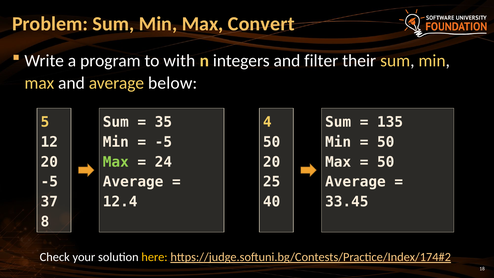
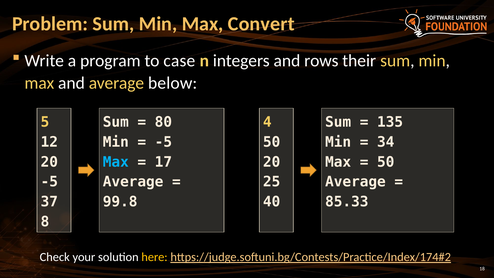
with: with -> case
filter: filter -> rows
35: 35 -> 80
50 at (386, 142): 50 -> 34
Max at (116, 162) colour: light green -> light blue
24: 24 -> 17
12.4: 12.4 -> 99.8
33.45: 33.45 -> 85.33
